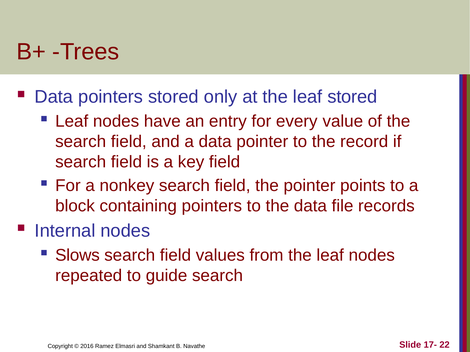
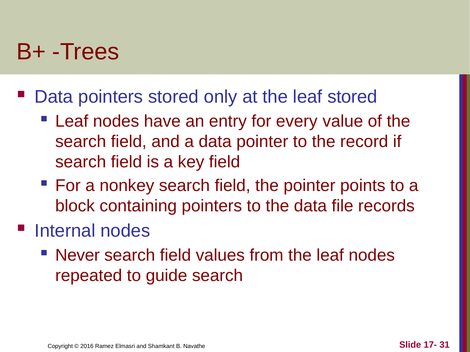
Slows: Slows -> Never
22: 22 -> 31
